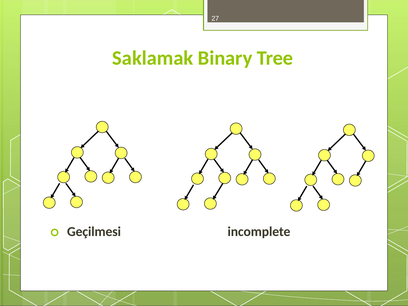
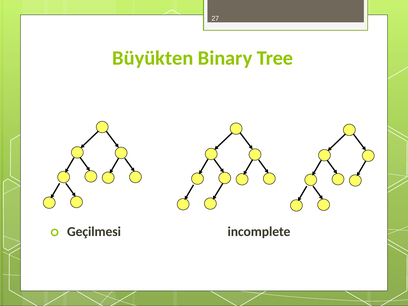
Saklamak: Saklamak -> Büyükten
